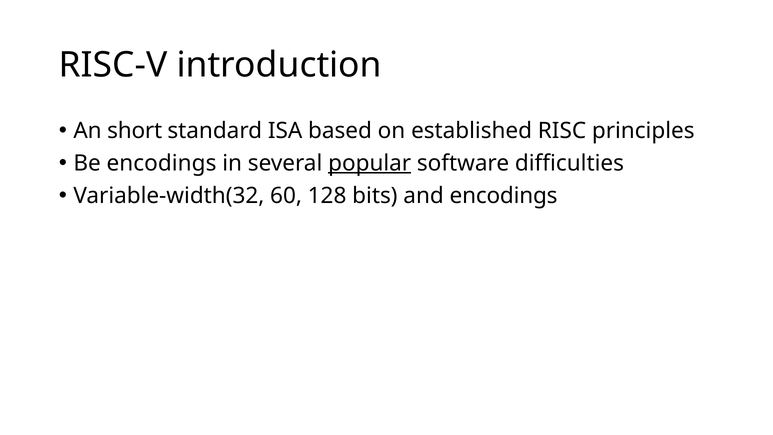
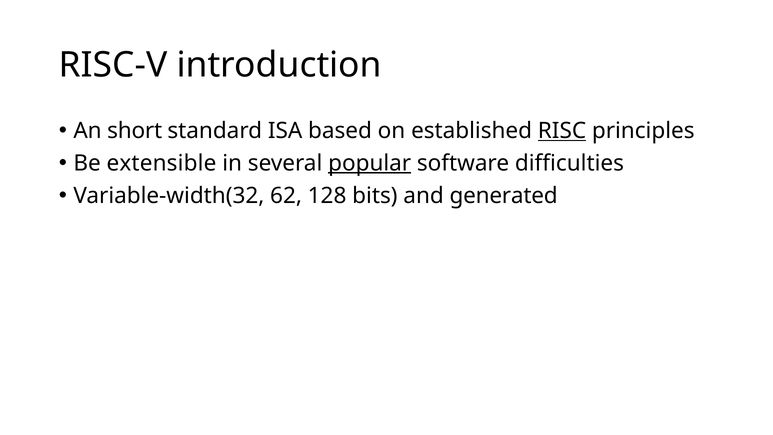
RISC underline: none -> present
Be encodings: encodings -> extensible
60: 60 -> 62
and encodings: encodings -> generated
